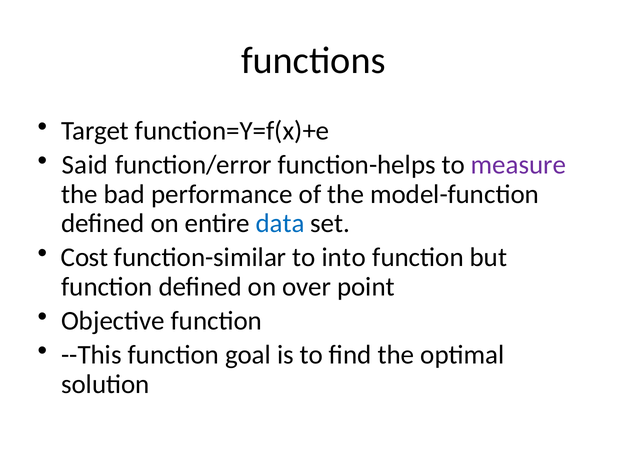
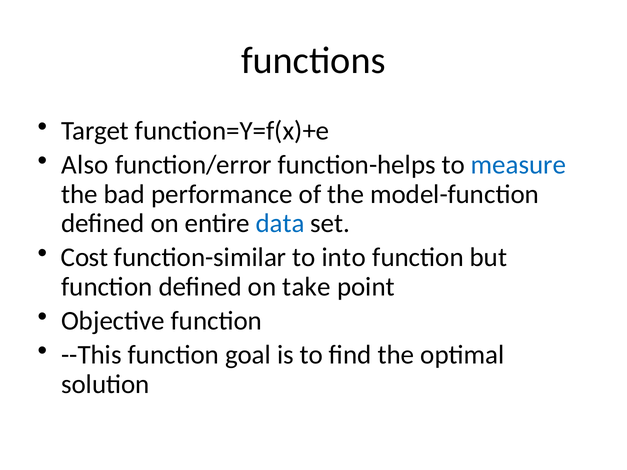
Said: Said -> Also
measure colour: purple -> blue
over: over -> take
